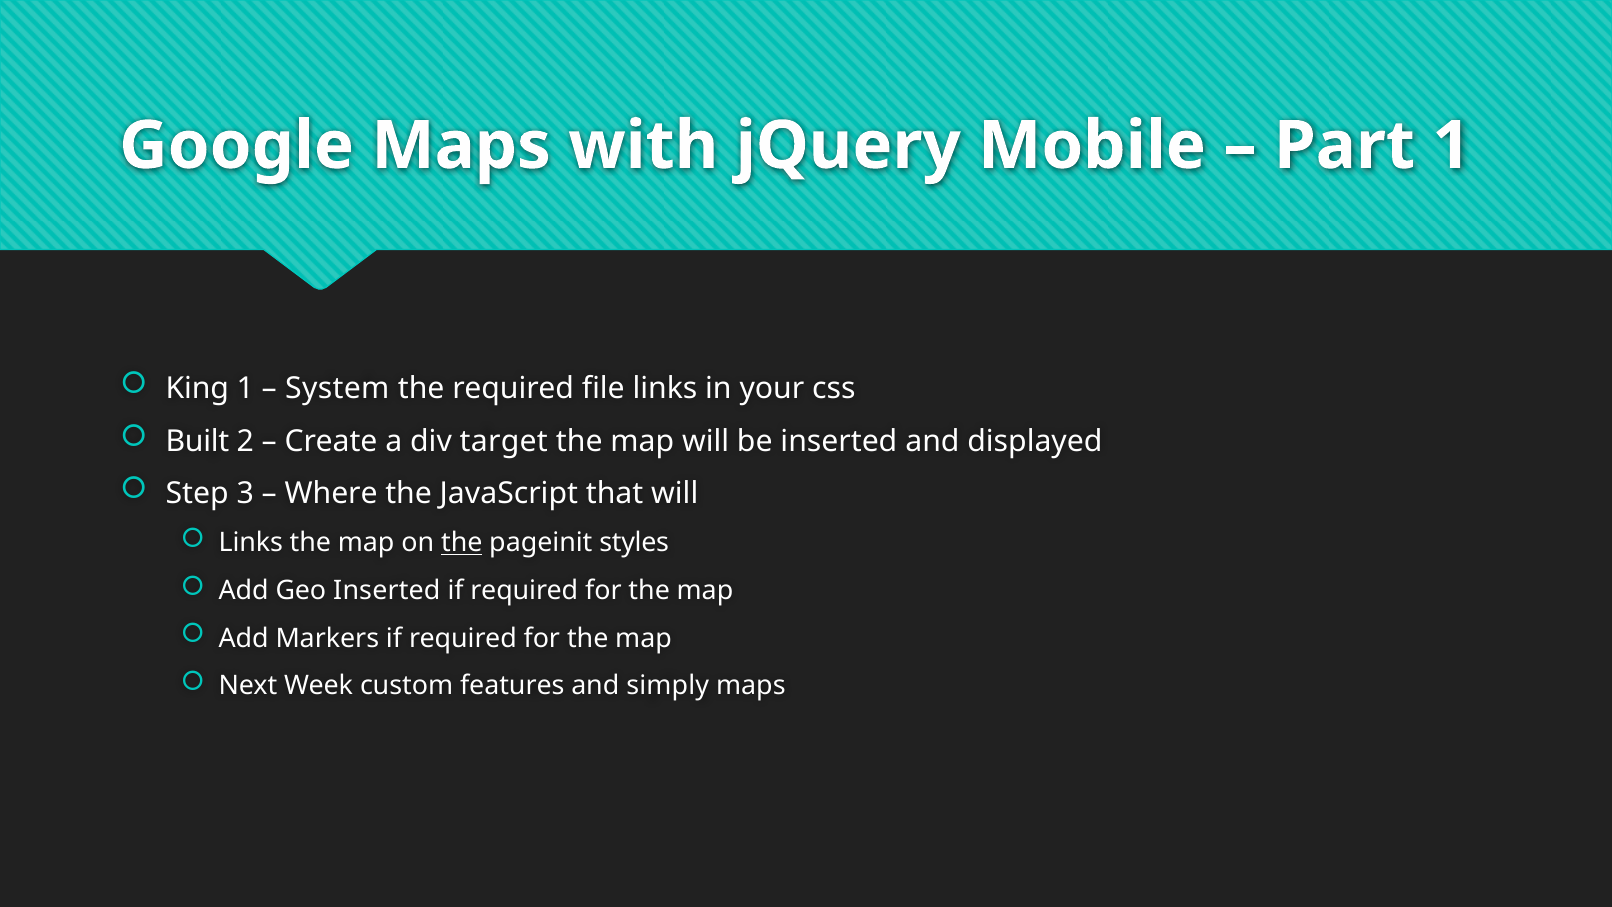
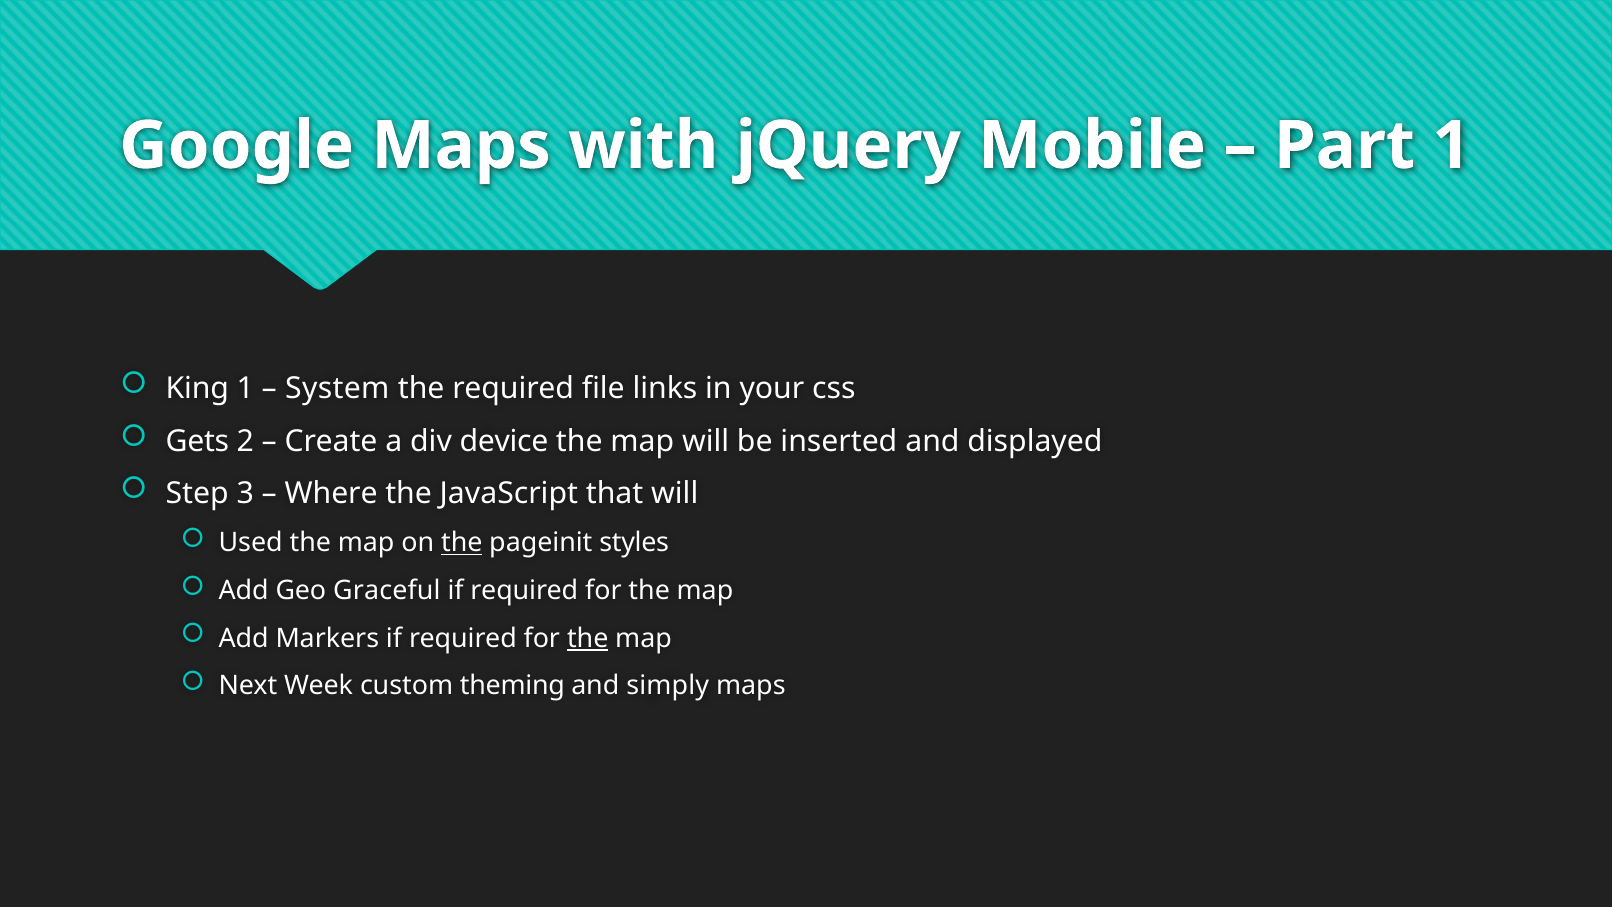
Built: Built -> Gets
target: target -> device
Links at (251, 543): Links -> Used
Geo Inserted: Inserted -> Graceful
the at (588, 638) underline: none -> present
features: features -> theming
